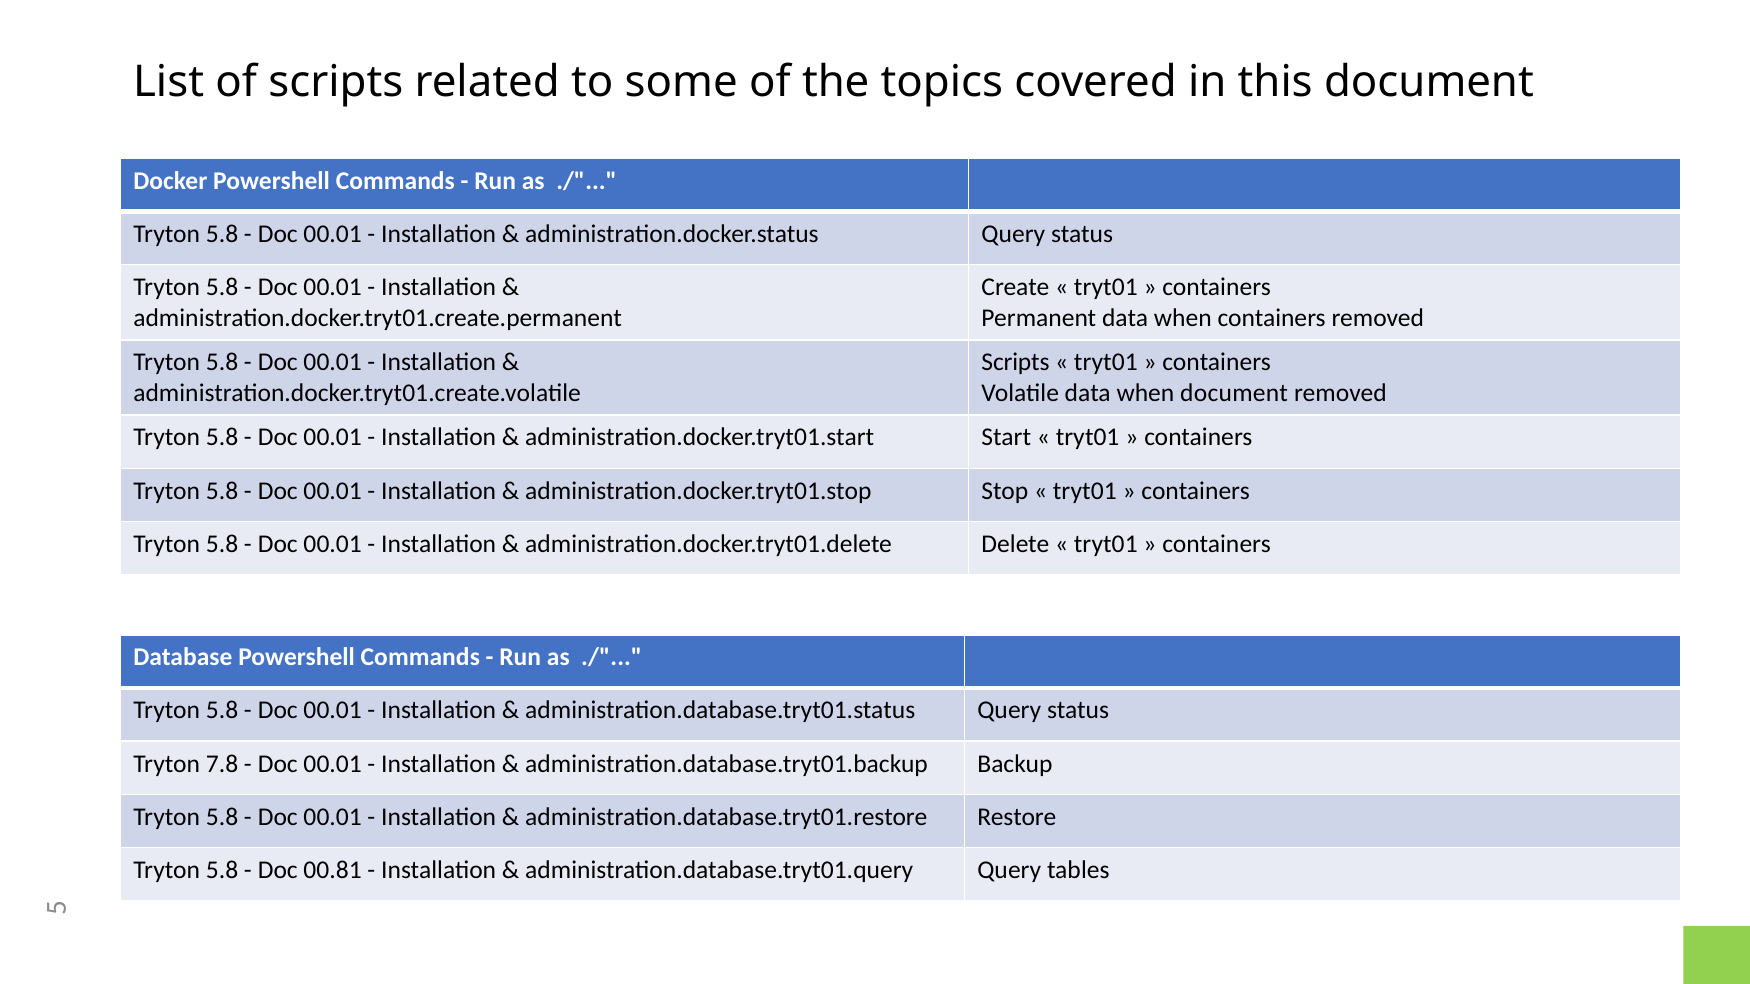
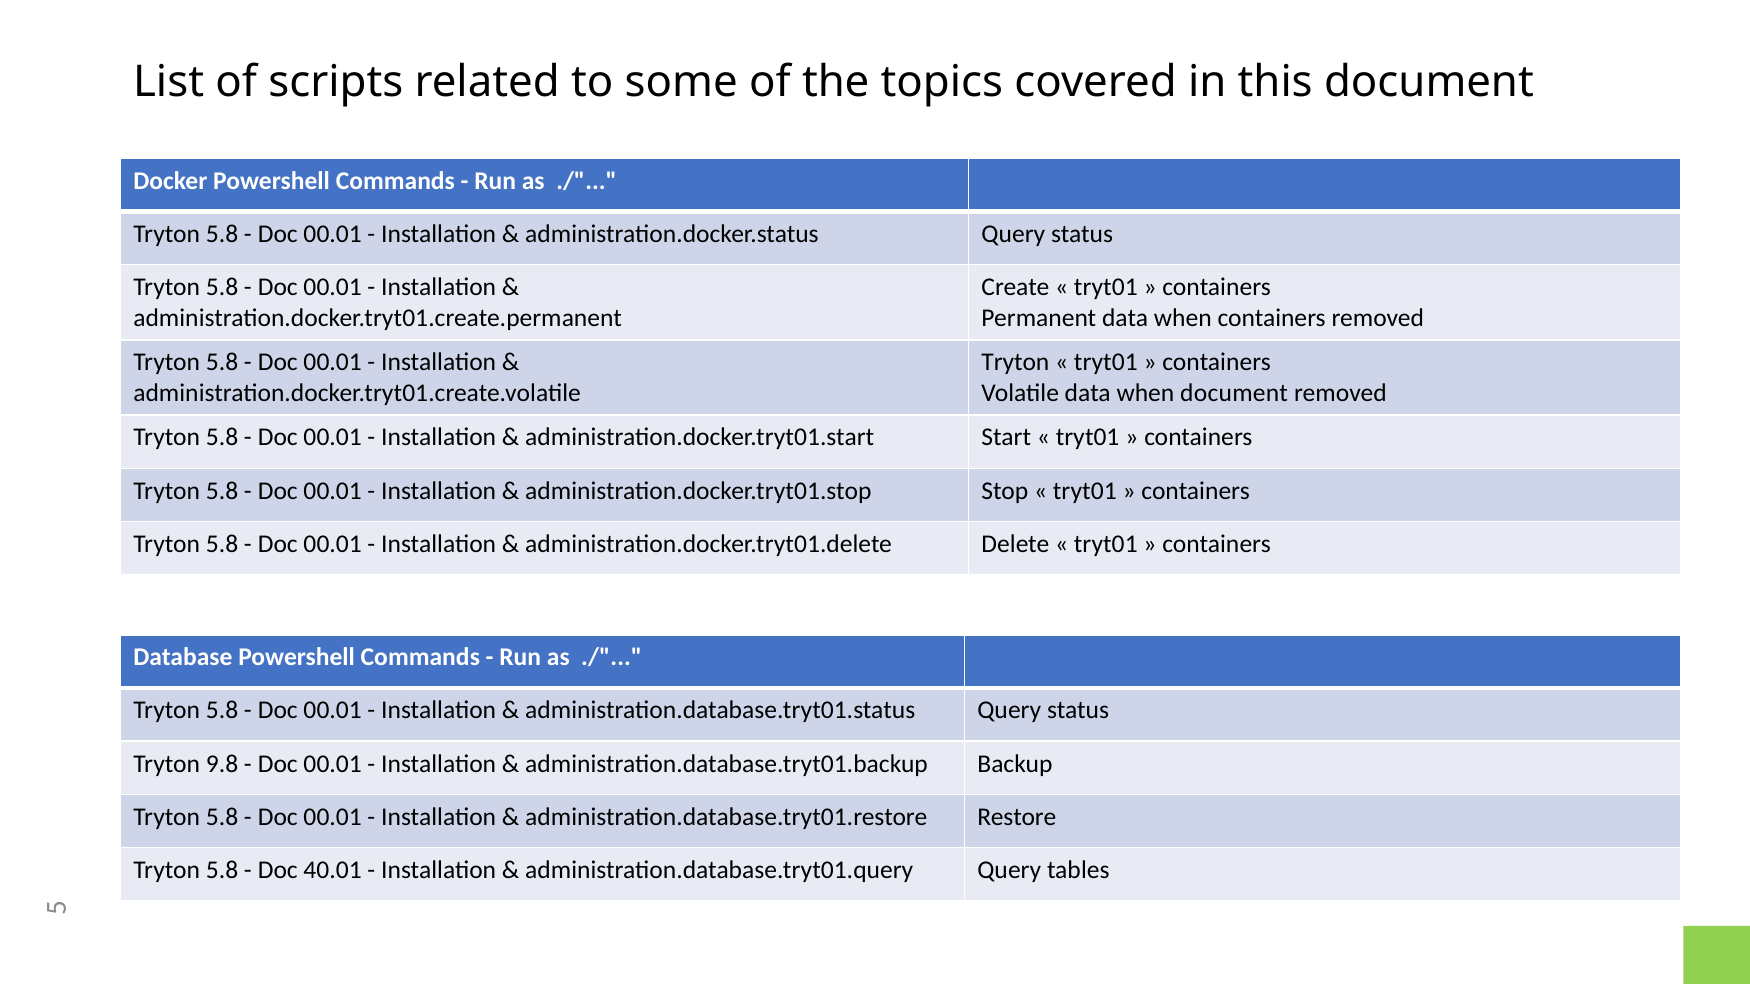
Scripts at (1015, 362): Scripts -> Tryton
7.8: 7.8 -> 9.8
00.81: 00.81 -> 40.01
